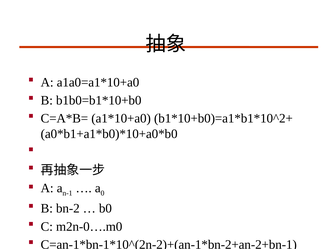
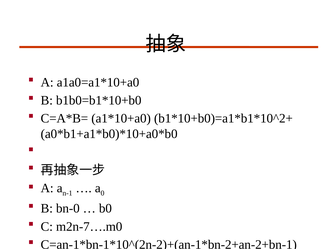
bn-2: bn-2 -> bn-0
m2n-0….m0: m2n-0….m0 -> m2n-7….m0
